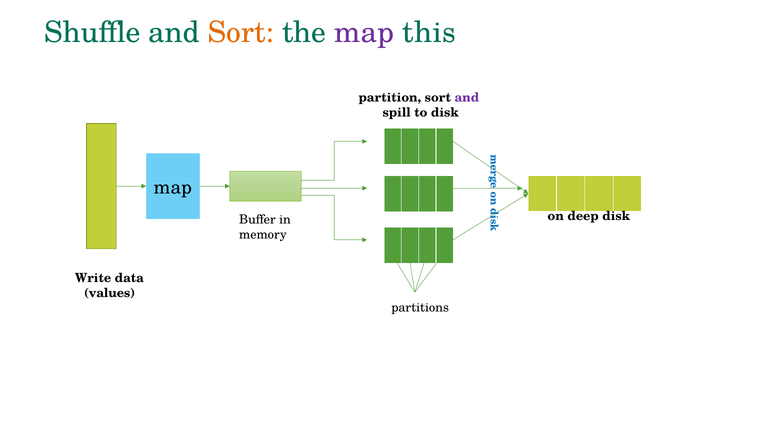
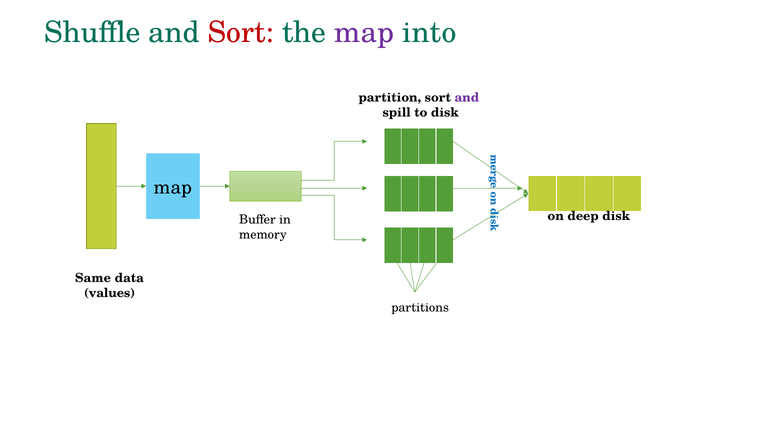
Sort at (241, 33) colour: orange -> red
this: this -> into
Write: Write -> Same
